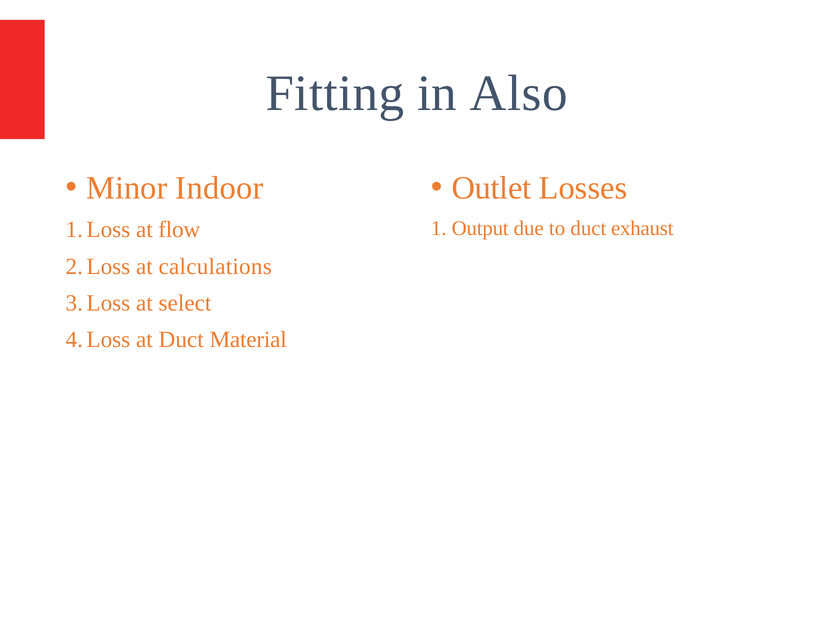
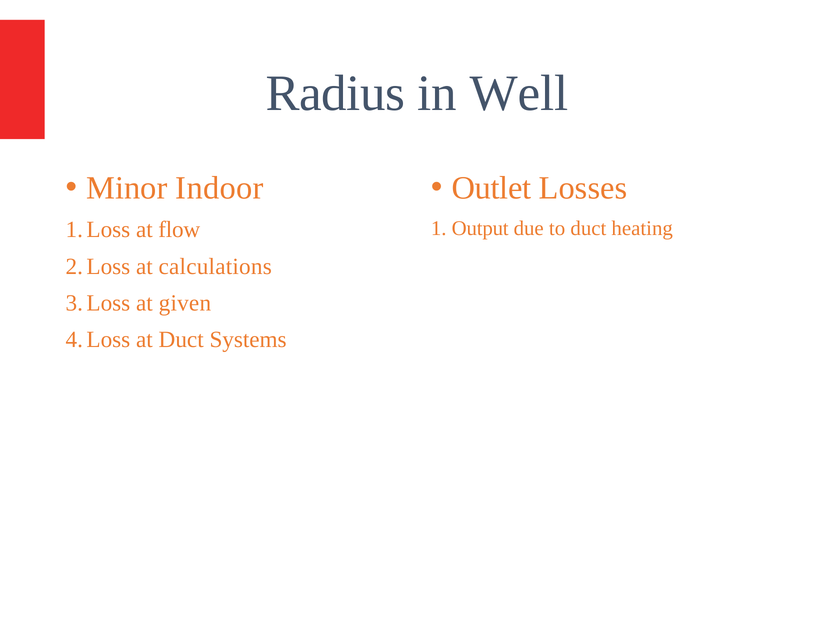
Fitting: Fitting -> Radius
Also: Also -> Well
exhaust: exhaust -> heating
select: select -> given
Material: Material -> Systems
